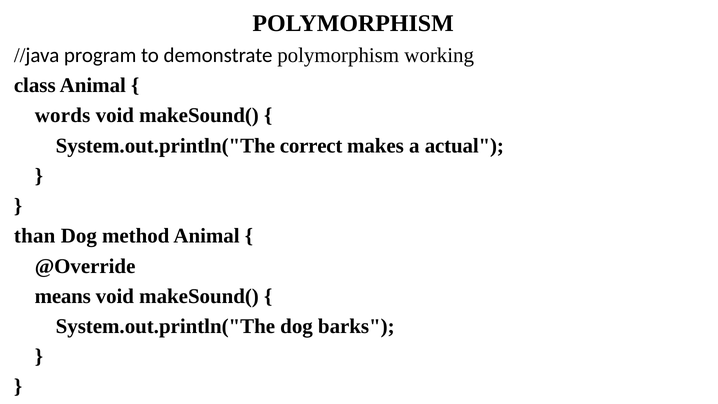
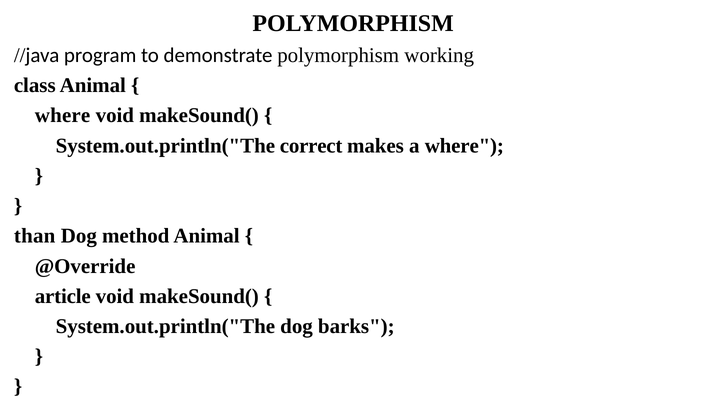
words at (63, 115): words -> where
a actual: actual -> where
means: means -> article
